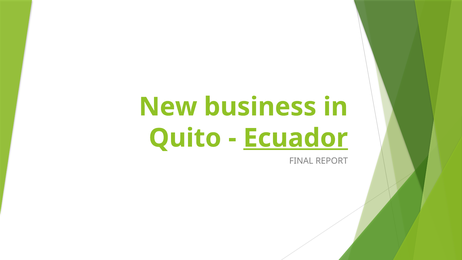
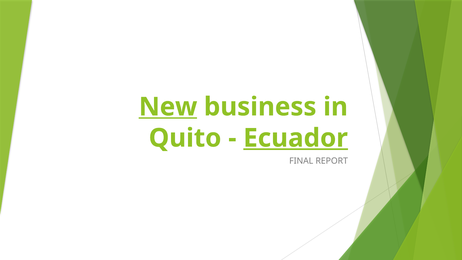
New underline: none -> present
